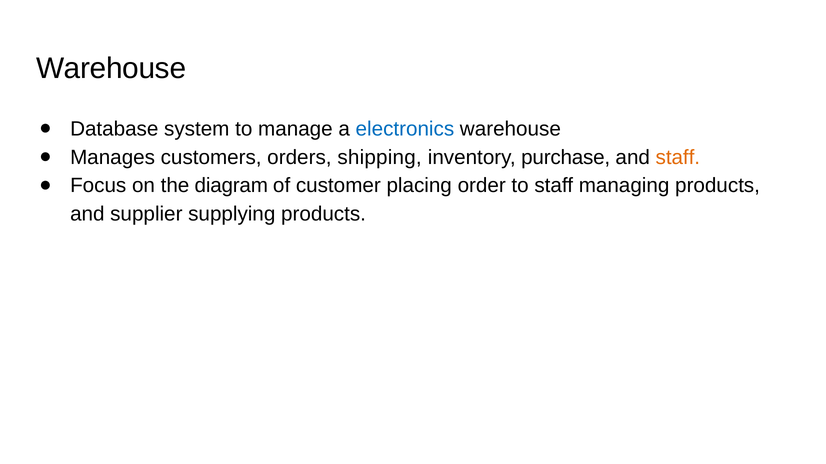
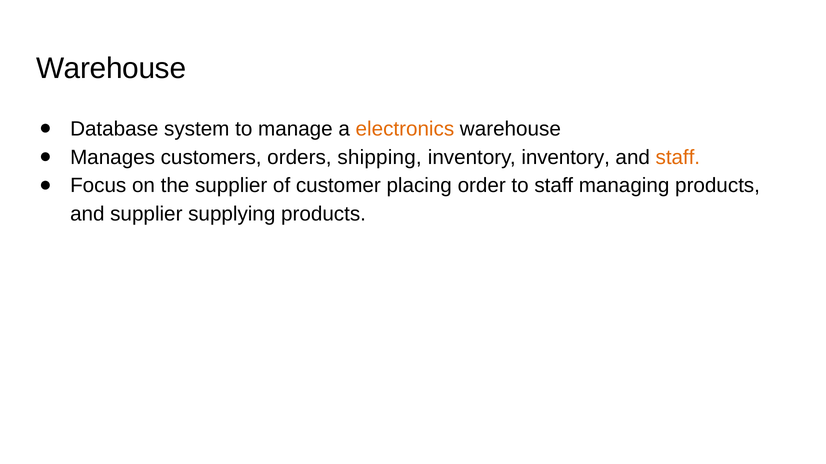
electronics colour: blue -> orange
inventory purchase: purchase -> inventory
the diagram: diagram -> supplier
